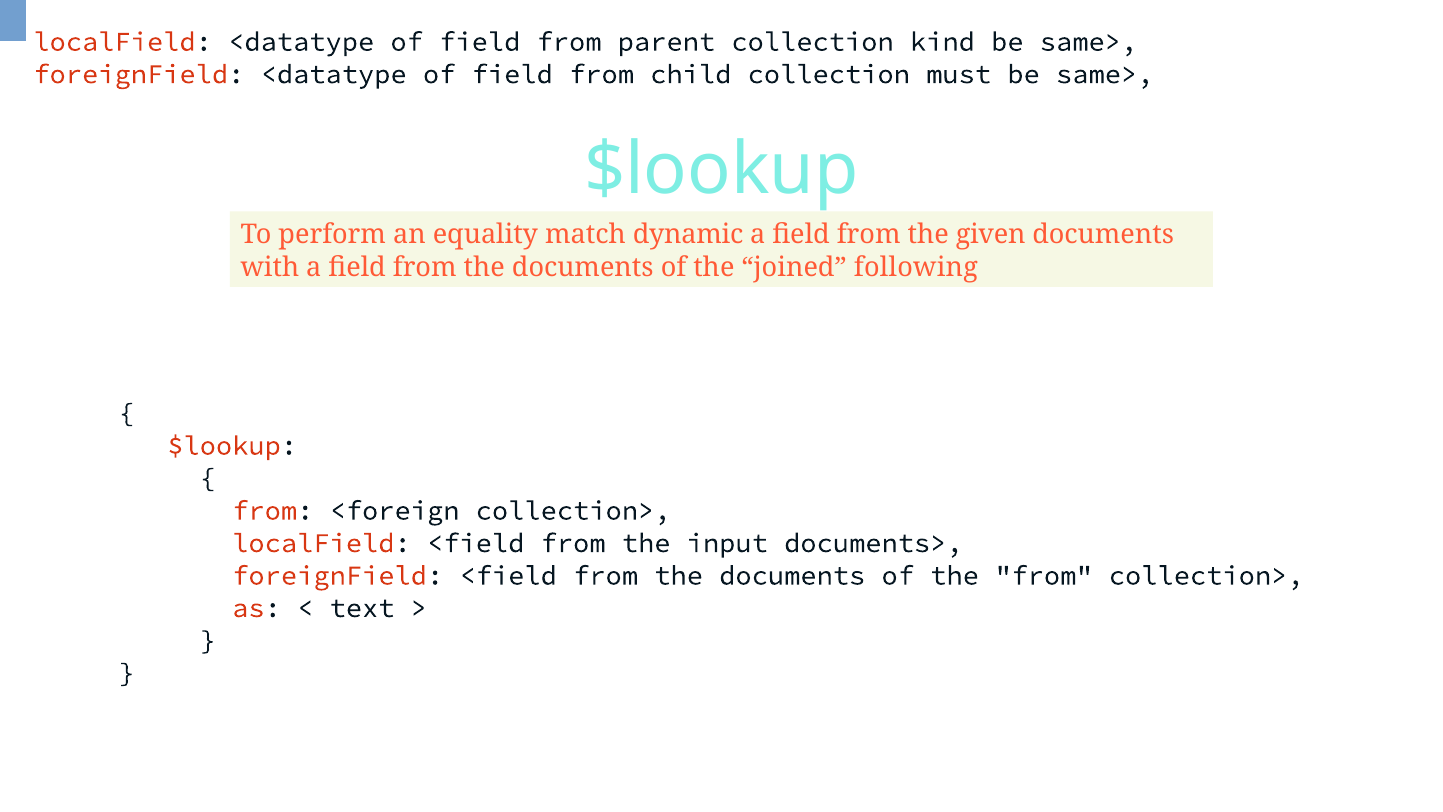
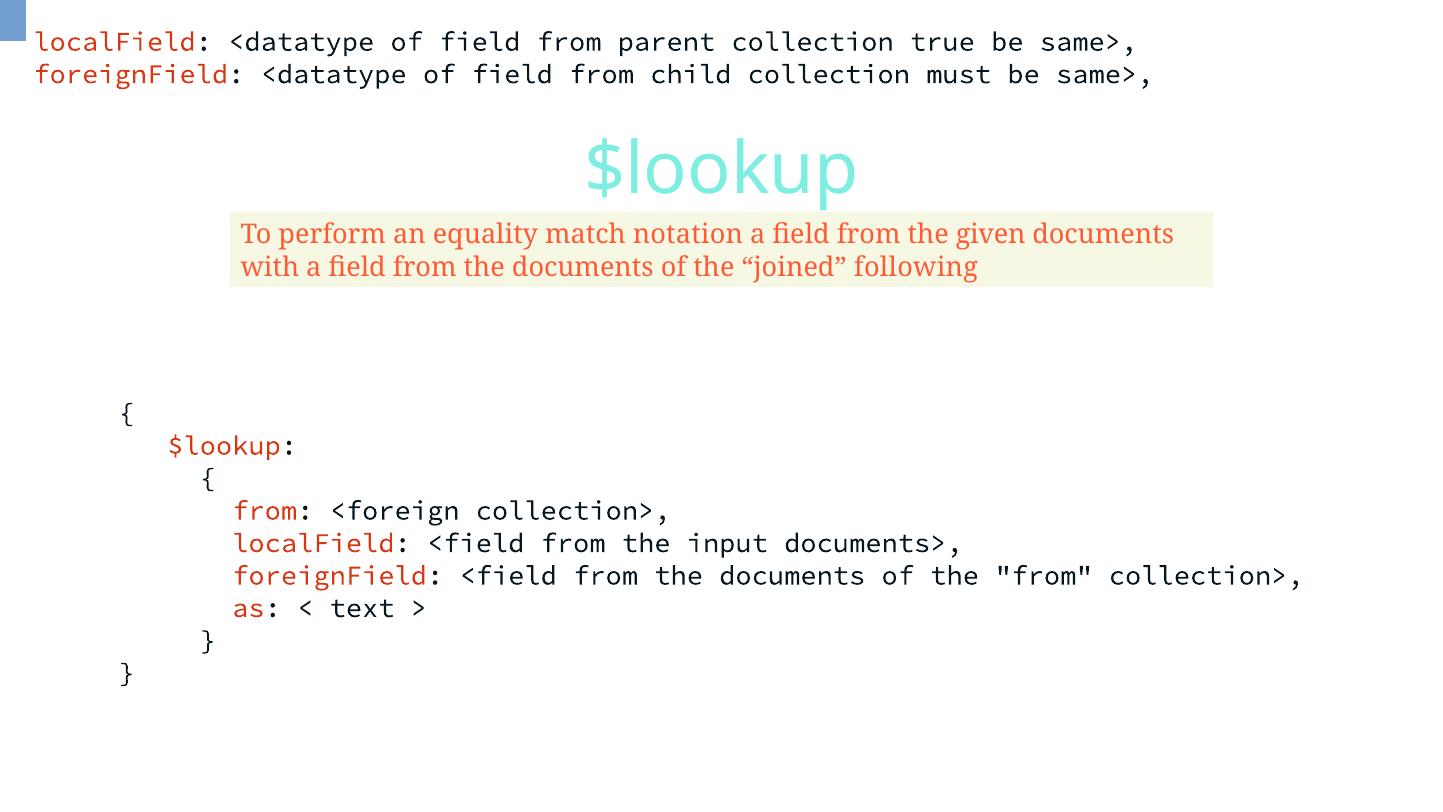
kind: kind -> true
dynamic: dynamic -> notation
